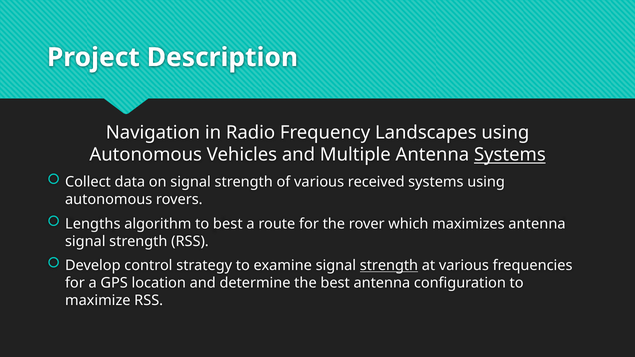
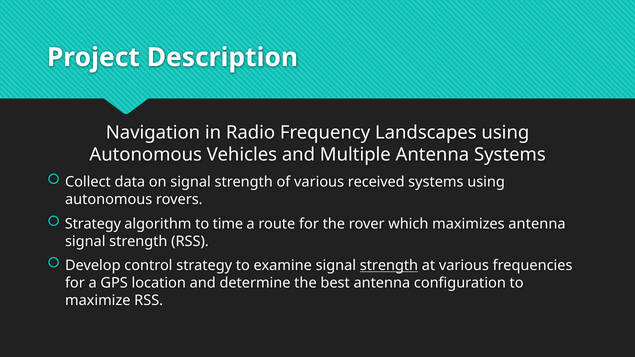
Systems at (510, 155) underline: present -> none
Lengths at (93, 224): Lengths -> Strategy
to best: best -> time
